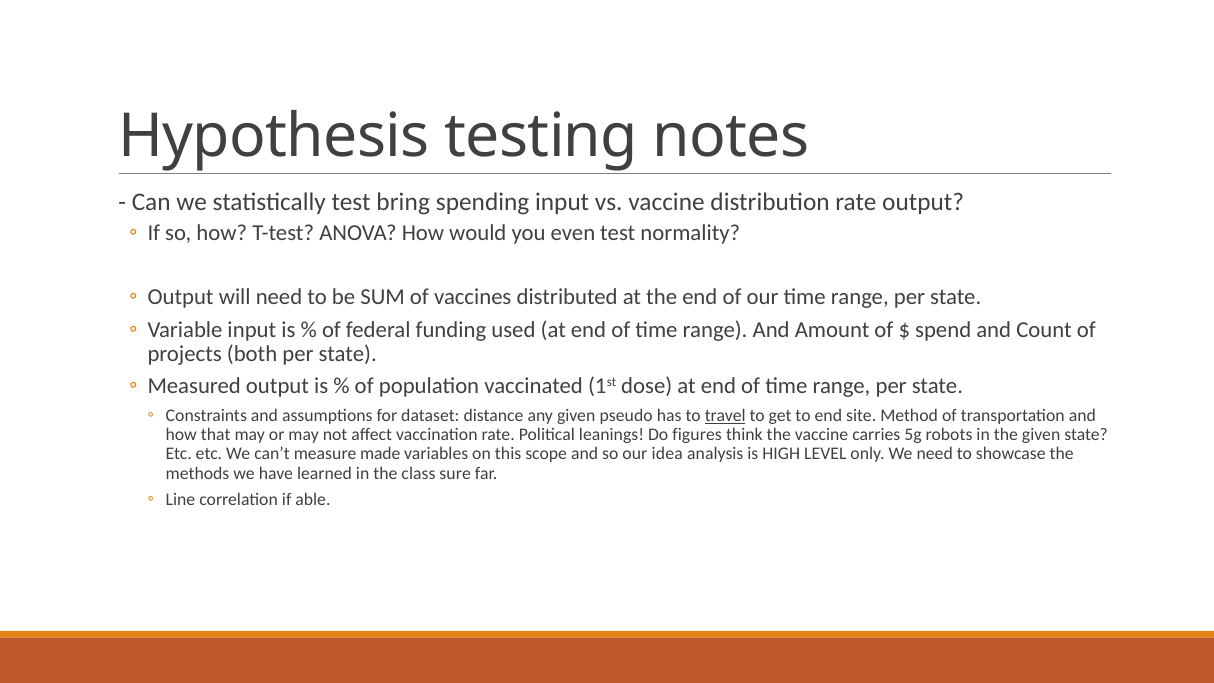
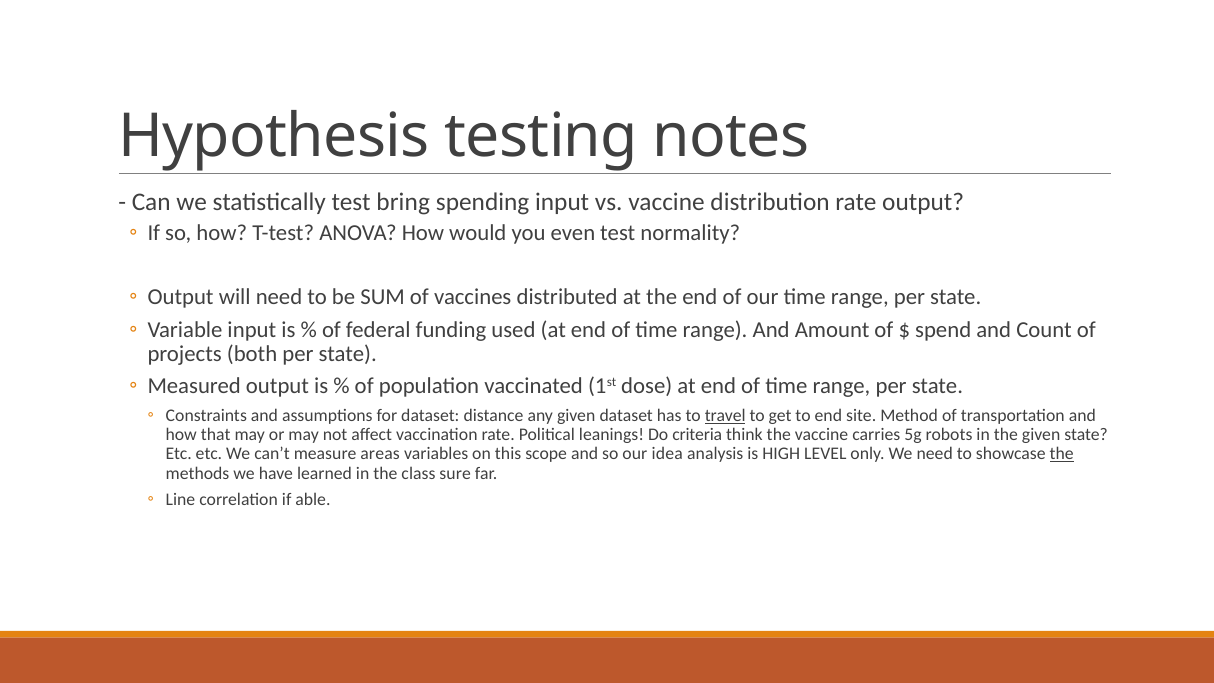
given pseudo: pseudo -> dataset
figures: figures -> criteria
made: made -> areas
the at (1062, 454) underline: none -> present
